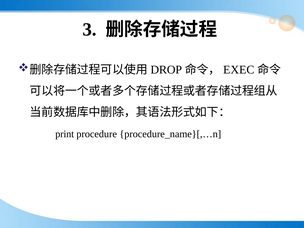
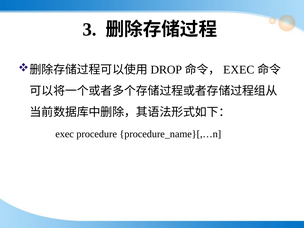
print at (65, 134): print -> exec
